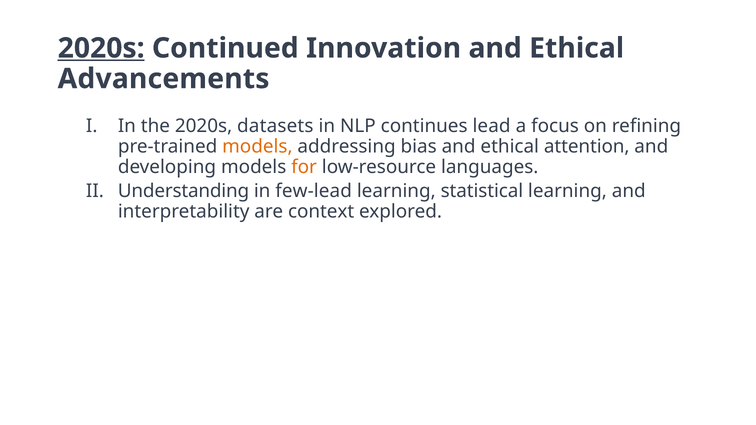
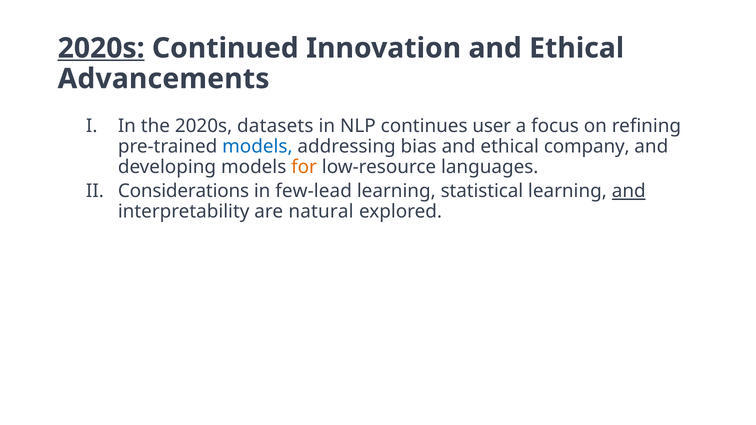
lead: lead -> user
models at (257, 147) colour: orange -> blue
attention: attention -> company
Understanding: Understanding -> Considerations
and at (629, 191) underline: none -> present
context: context -> natural
